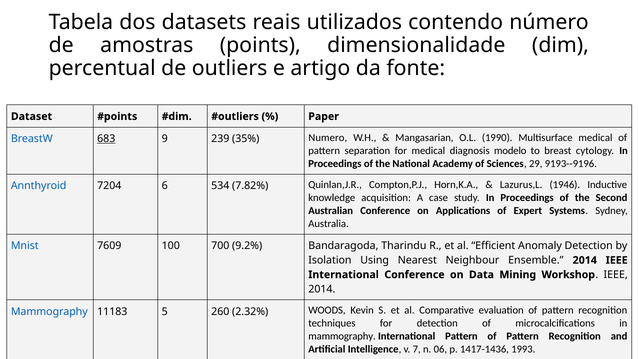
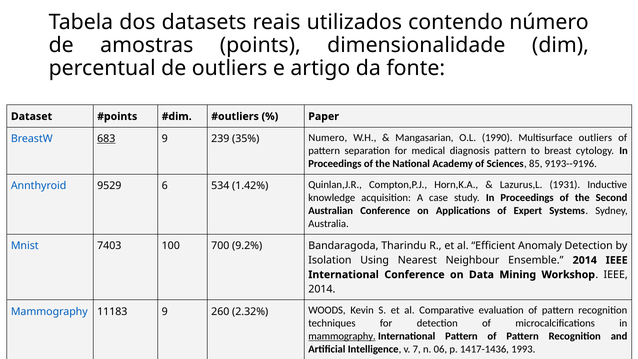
Multisurface medical: medical -> outliers
diagnosis modelo: modelo -> pattern
29: 29 -> 85
7204: 7204 -> 9529
7.82%: 7.82% -> 1.42%
1946: 1946 -> 1931
7609: 7609 -> 7403
11183 5: 5 -> 9
mammography at (342, 336) underline: none -> present
